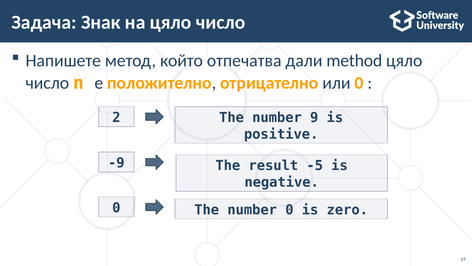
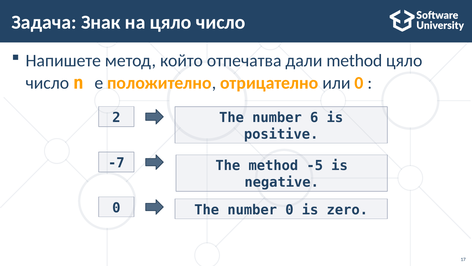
9: 9 -> 6
-9: -9 -> -7
The result: result -> method
